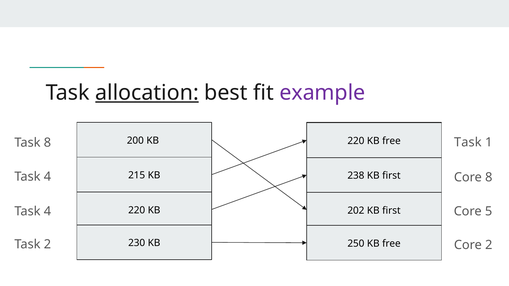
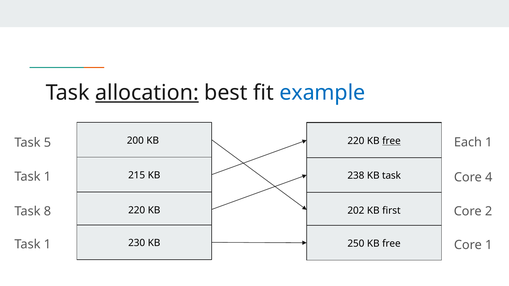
example colour: purple -> blue
free at (391, 141) underline: none -> present
Task at (468, 143): Task -> Each
Task 8: 8 -> 5
238 KB first: first -> task
4 at (47, 177): 4 -> 1
Core 8: 8 -> 4
5: 5 -> 2
4 at (47, 212): 4 -> 8
2 at (47, 245): 2 -> 1
Core 2: 2 -> 1
